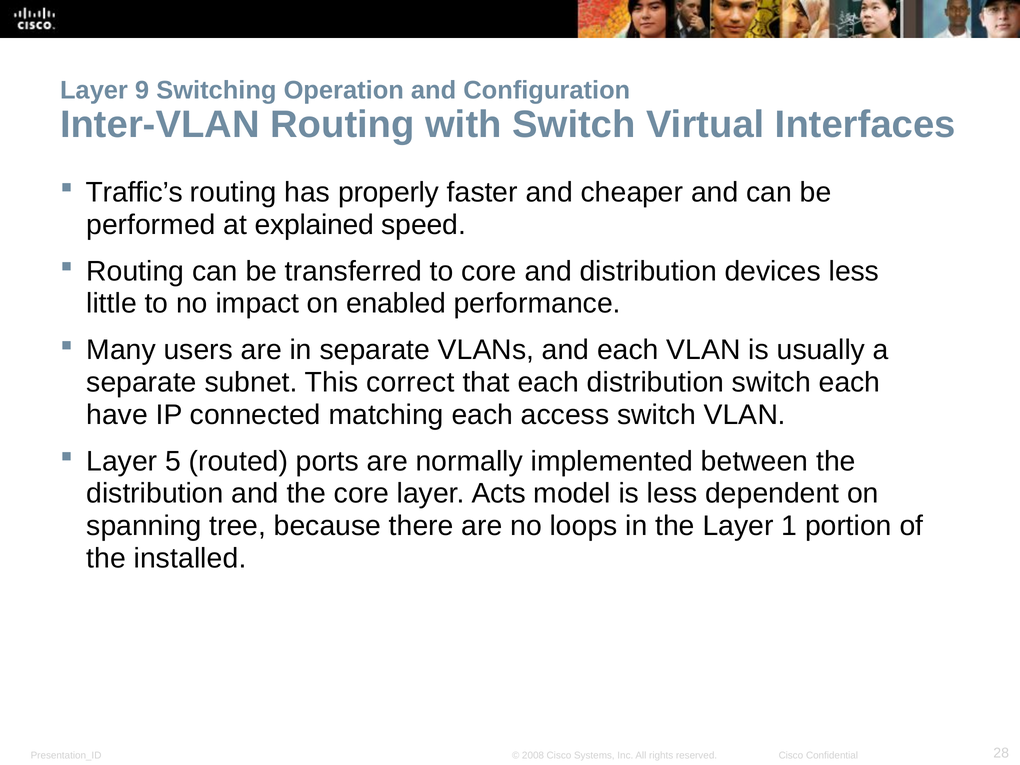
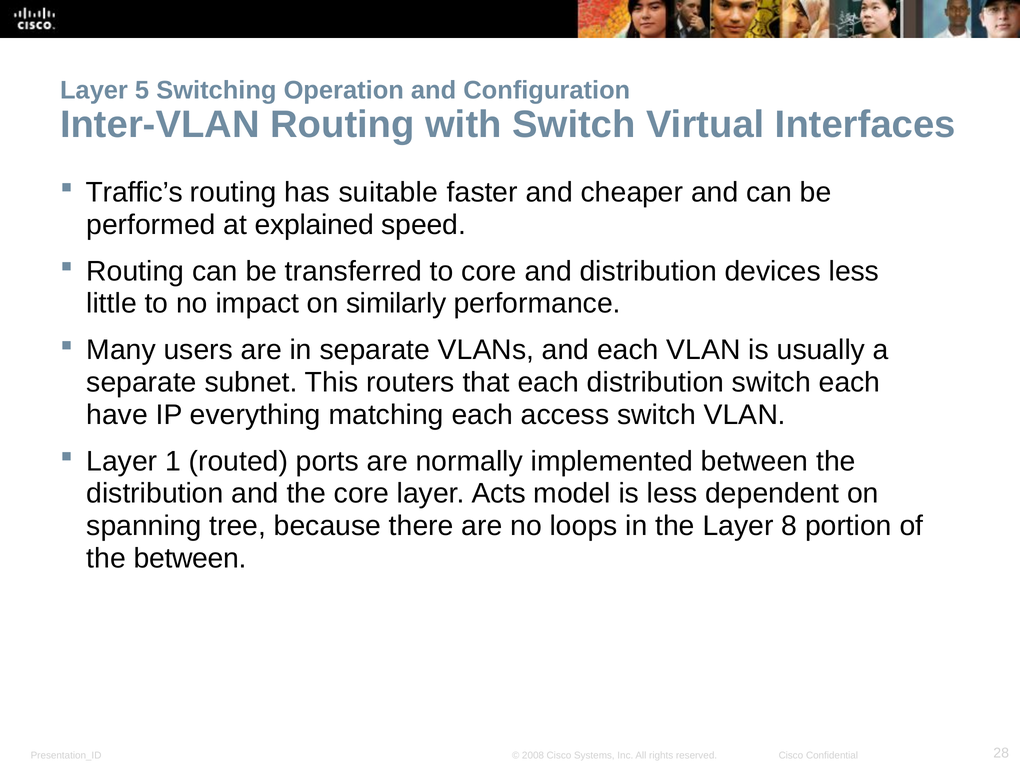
9: 9 -> 5
properly: properly -> suitable
enabled: enabled -> similarly
correct: correct -> routers
connected: connected -> everything
5: 5 -> 1
1: 1 -> 8
the installed: installed -> between
